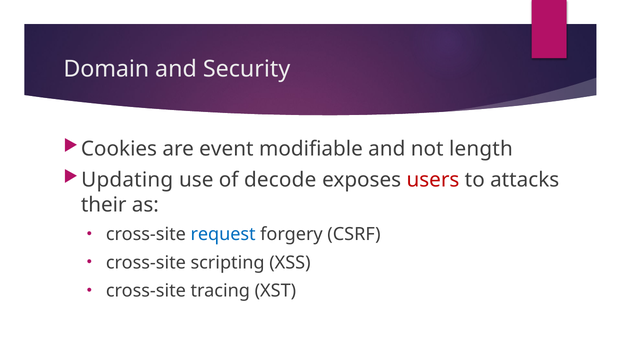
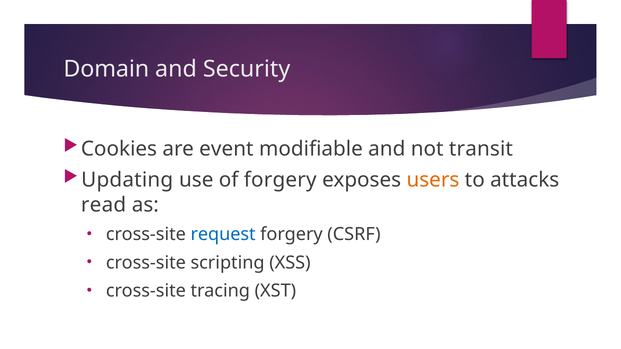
length: length -> transit
of decode: decode -> forgery
users colour: red -> orange
their: their -> read
